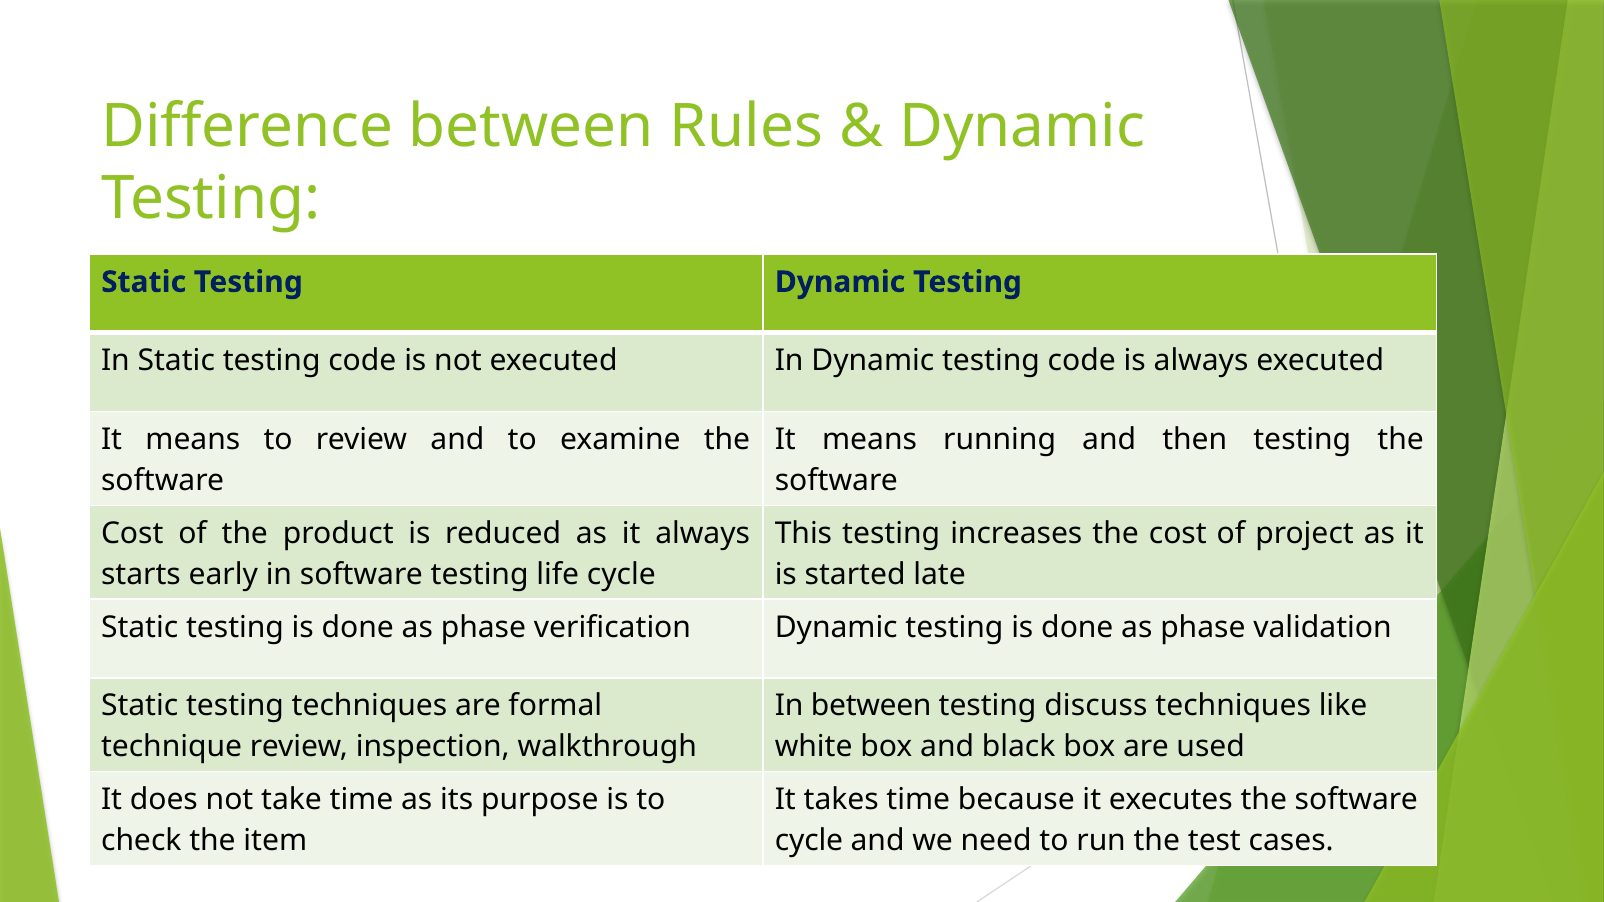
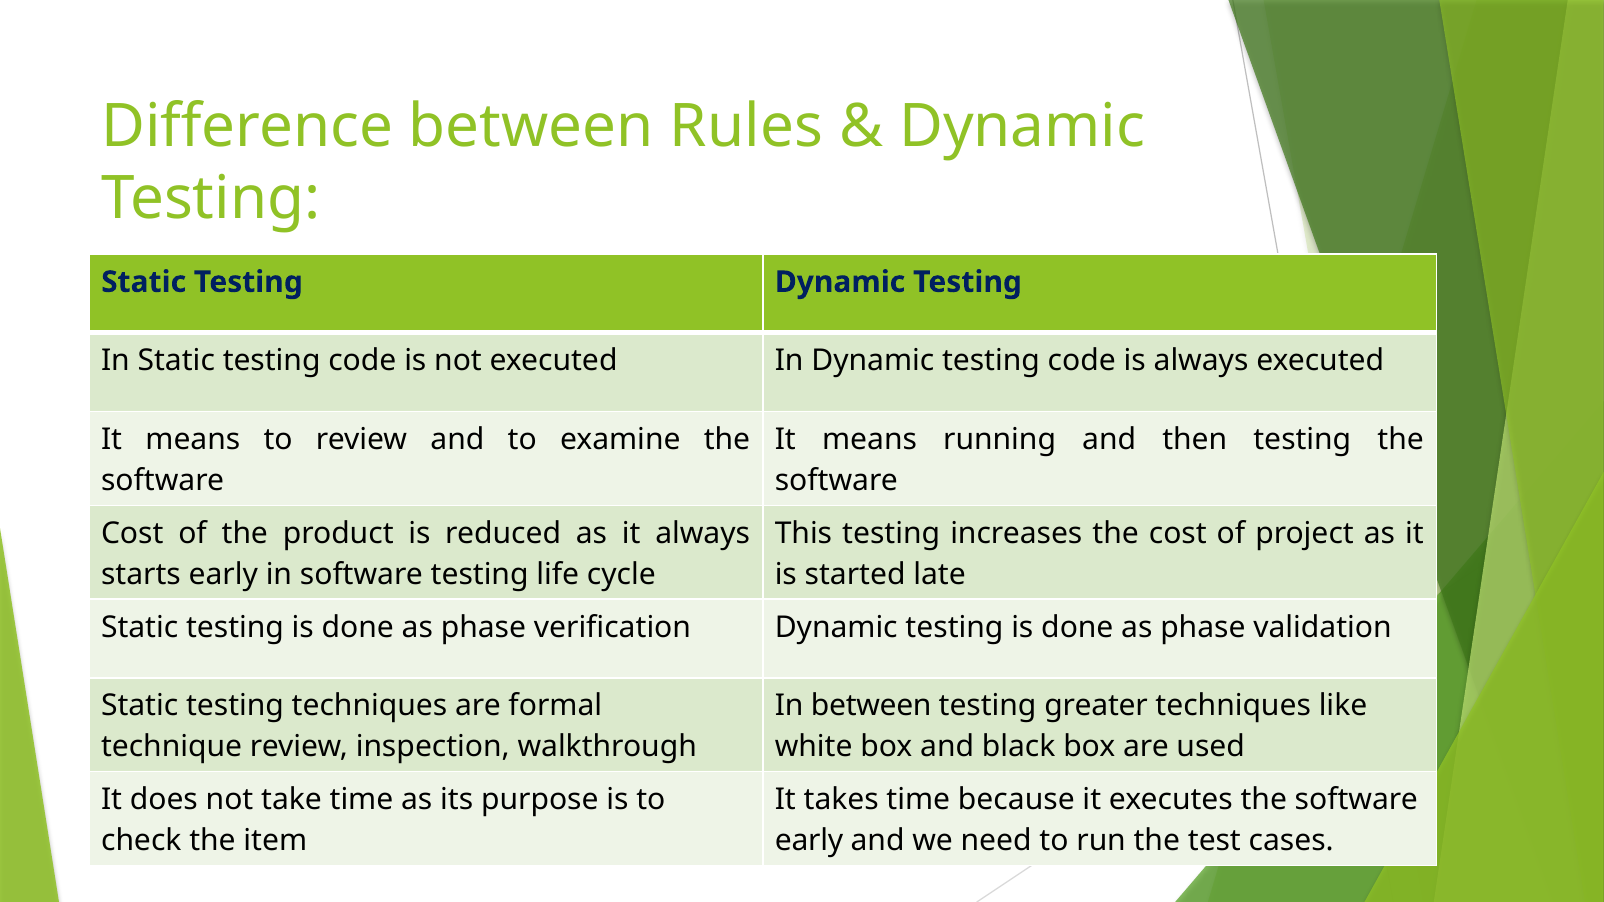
discuss: discuss -> greater
cycle at (809, 841): cycle -> early
